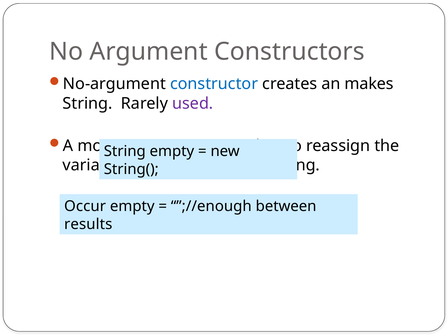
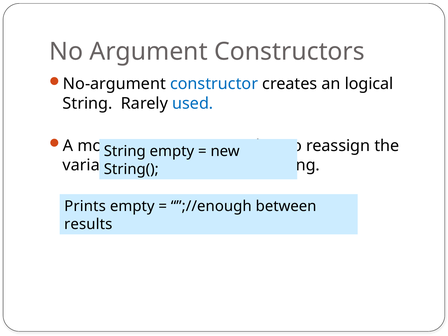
makes: makes -> logical
used colour: purple -> blue
Occur: Occur -> Prints
